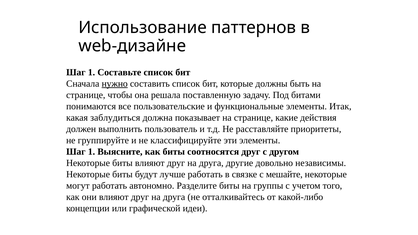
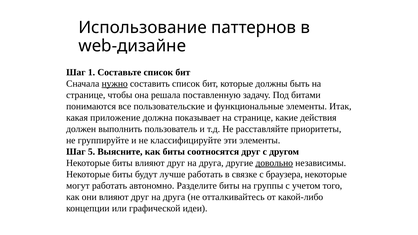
заблудиться: заблудиться -> приложение
1 at (92, 152): 1 -> 5
довольно underline: none -> present
мешайте: мешайте -> браузера
